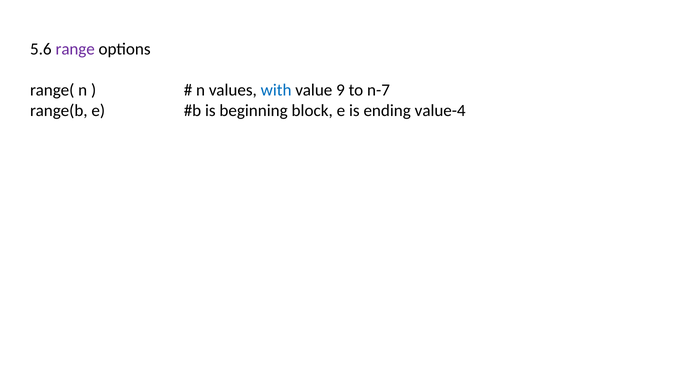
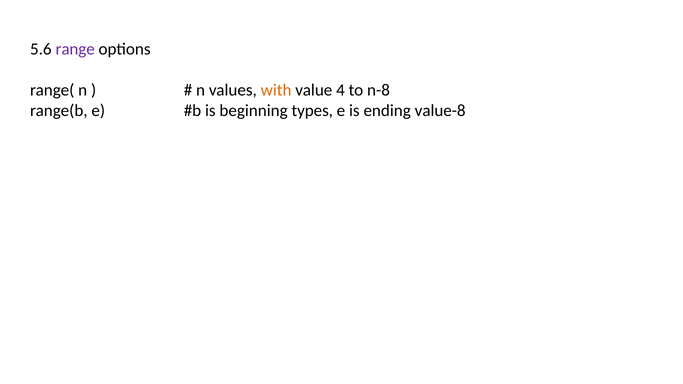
with colour: blue -> orange
9: 9 -> 4
n-7: n-7 -> n-8
block: block -> types
value-4: value-4 -> value-8
